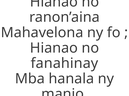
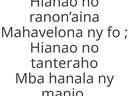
fanahinay: fanahinay -> tanteraho
